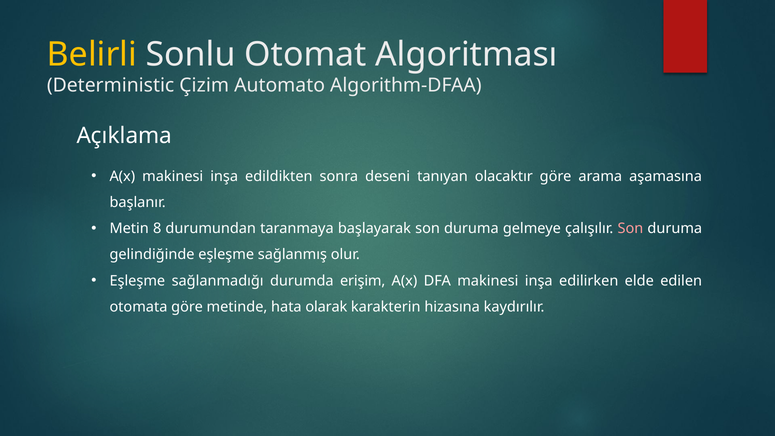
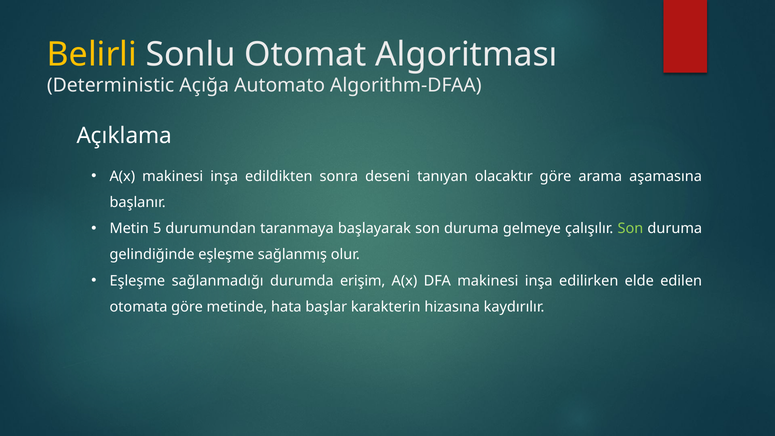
Çizim: Çizim -> Açığa
8: 8 -> 5
Son at (630, 229) colour: pink -> light green
olarak: olarak -> başlar
